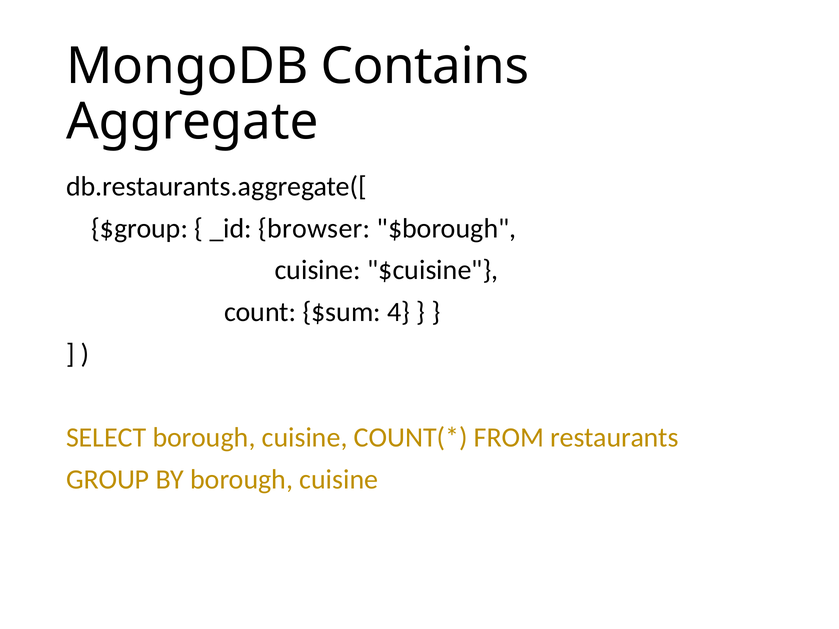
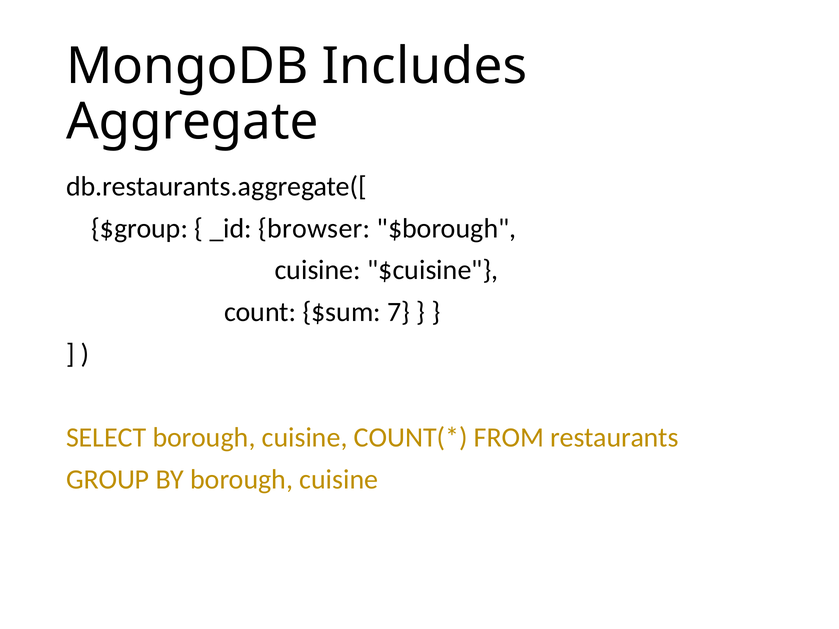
Contains: Contains -> Includes
4: 4 -> 7
